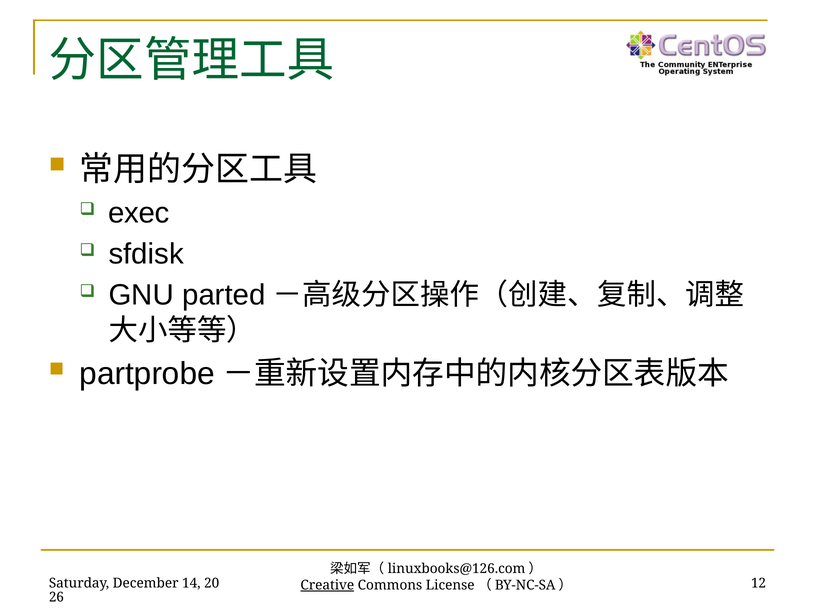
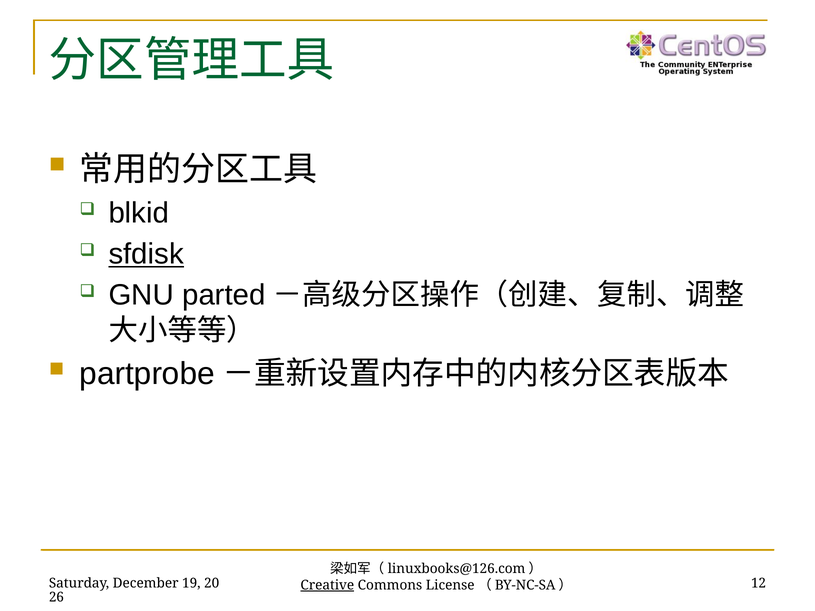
exec: exec -> blkid
sfdisk underline: none -> present
14: 14 -> 19
